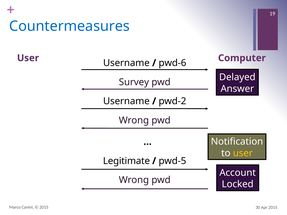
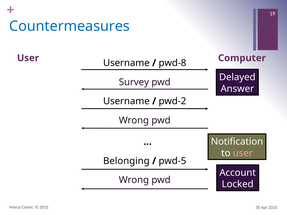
pwd-6: pwd-6 -> pwd-8
user at (243, 153) colour: yellow -> pink
Legitimate: Legitimate -> Belonging
